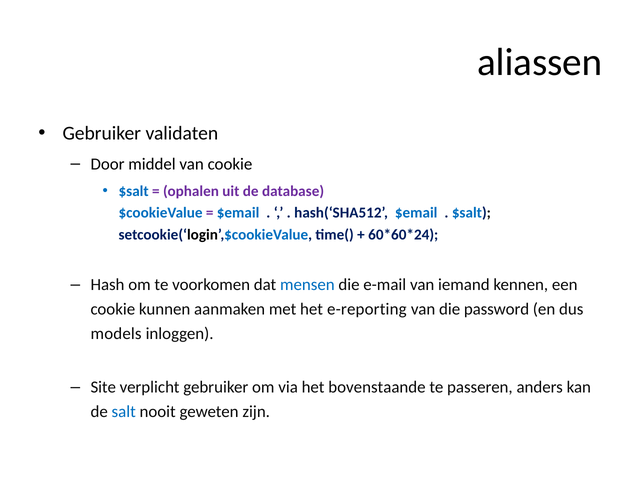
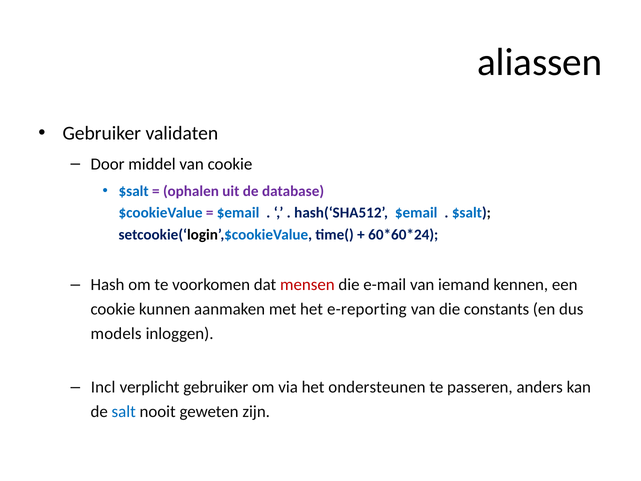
mensen colour: blue -> red
password: password -> constants
Site: Site -> Incl
bovenstaande: bovenstaande -> ondersteunen
